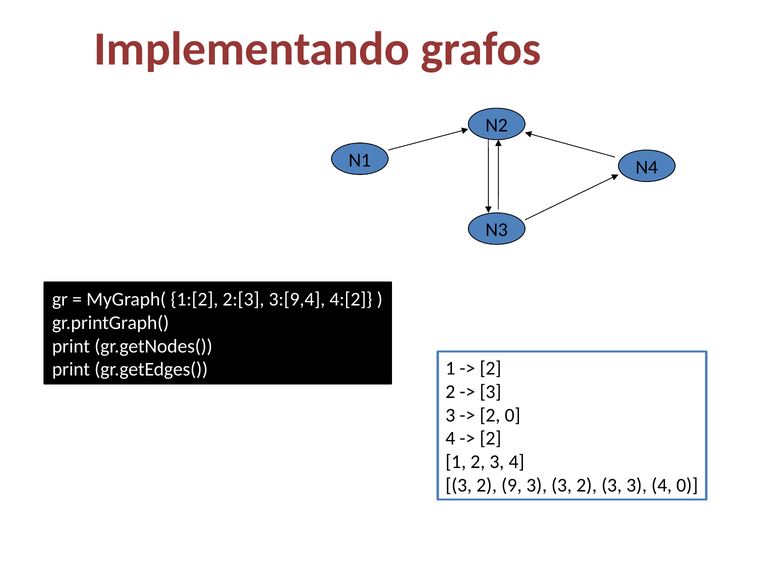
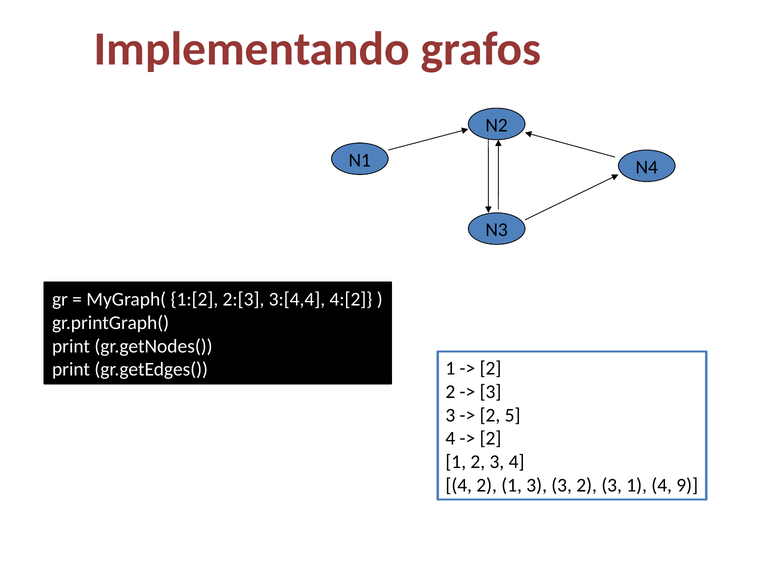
3:[9,4: 3:[9,4 -> 3:[4,4
2 0: 0 -> 5
3 at (459, 485): 3 -> 4
9 at (512, 485): 9 -> 1
2 3 3: 3 -> 1
4 0: 0 -> 9
